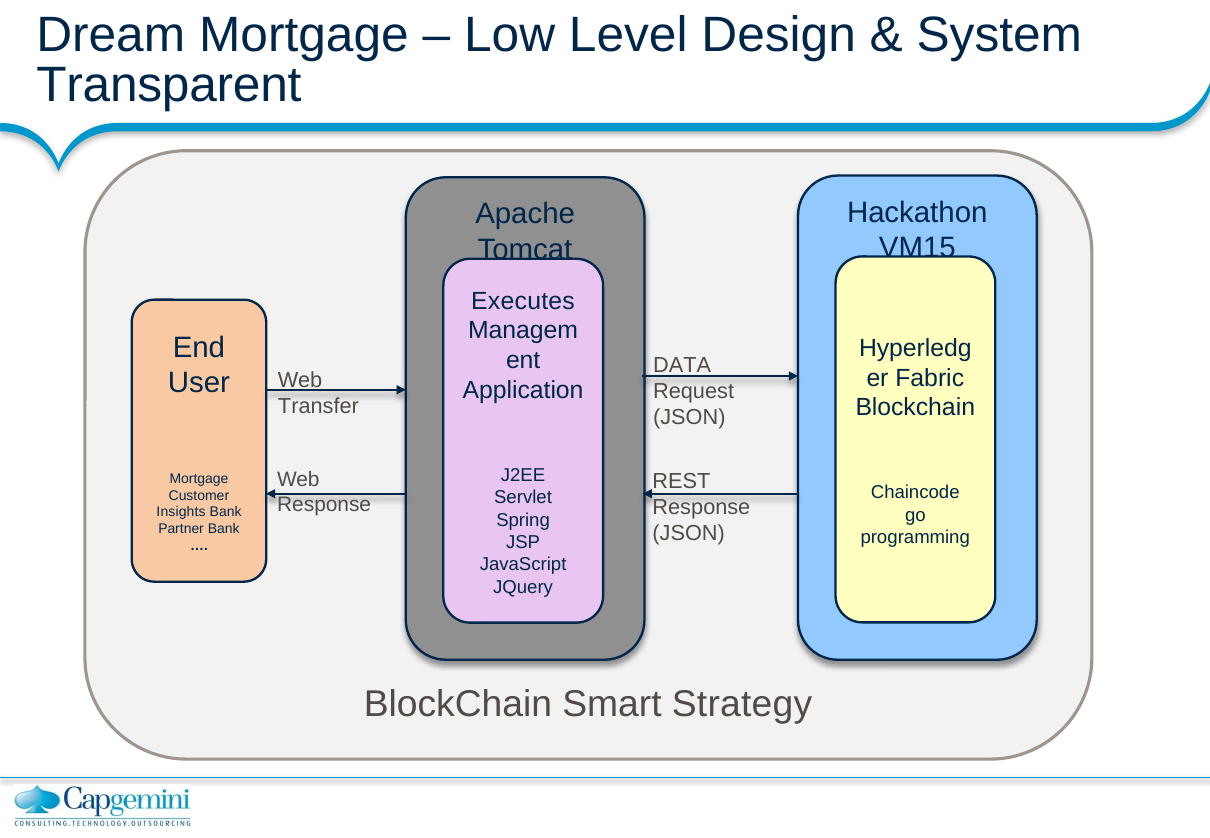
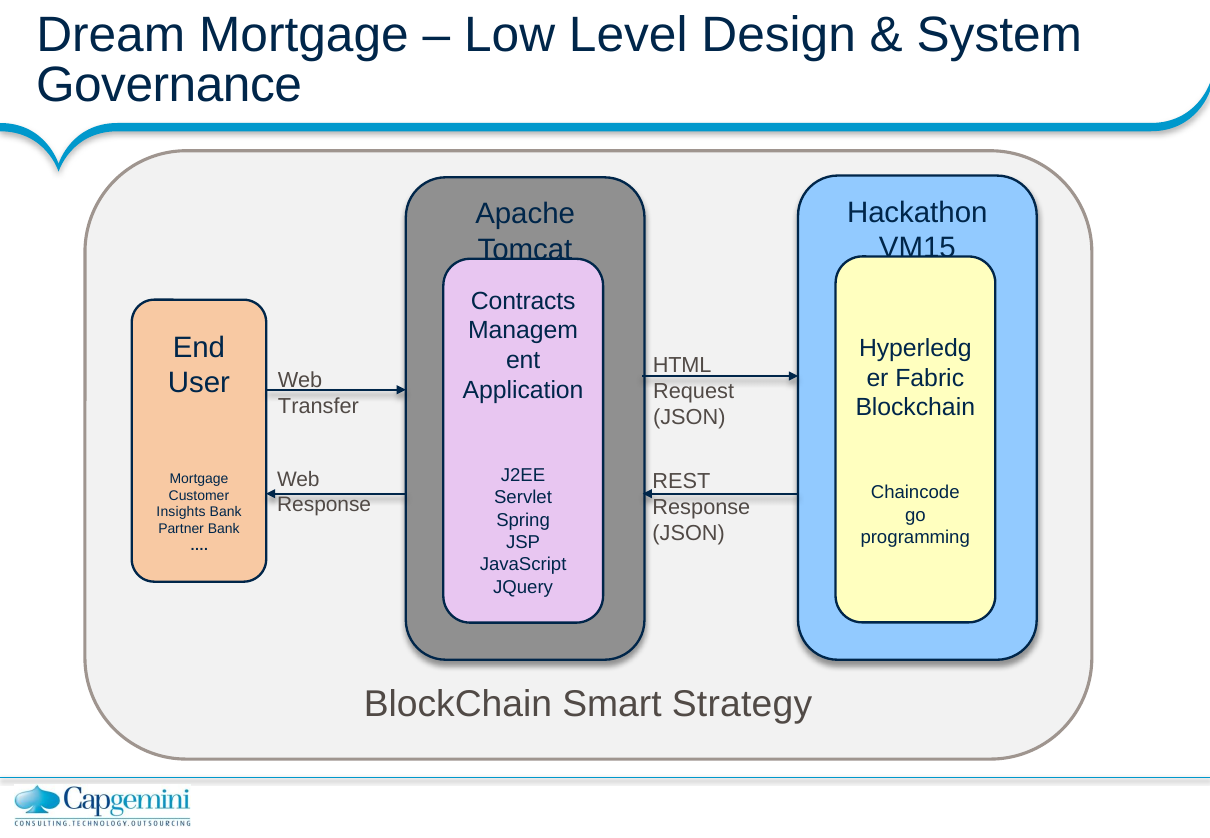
Transparent: Transparent -> Governance
Executes: Executes -> Contracts
DATA: DATA -> HTML
